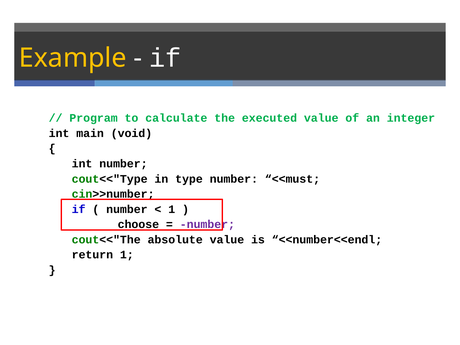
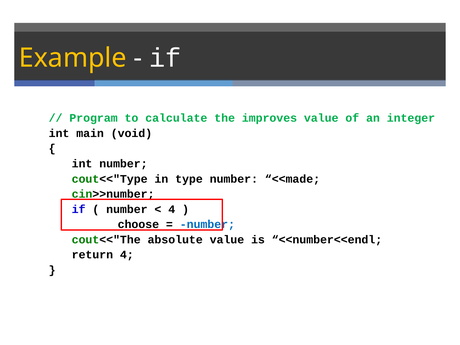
executed: executed -> improves
<<must: <<must -> <<made
1 at (172, 209): 1 -> 4
number at (207, 224) colour: purple -> blue
return 1: 1 -> 4
